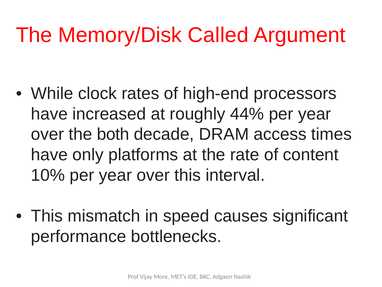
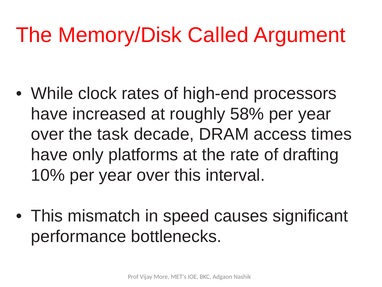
44%: 44% -> 58%
both: both -> task
content: content -> drafting
